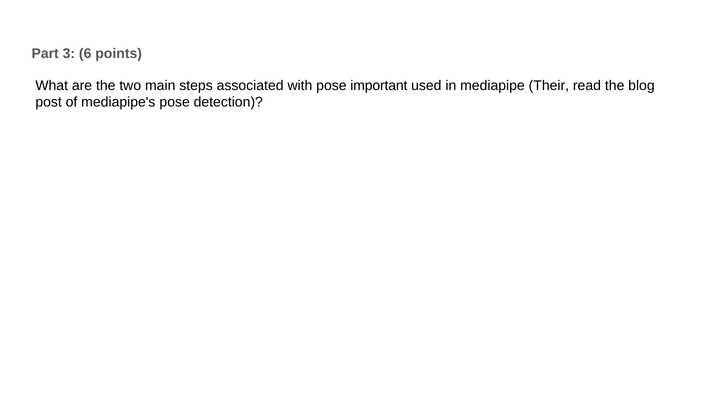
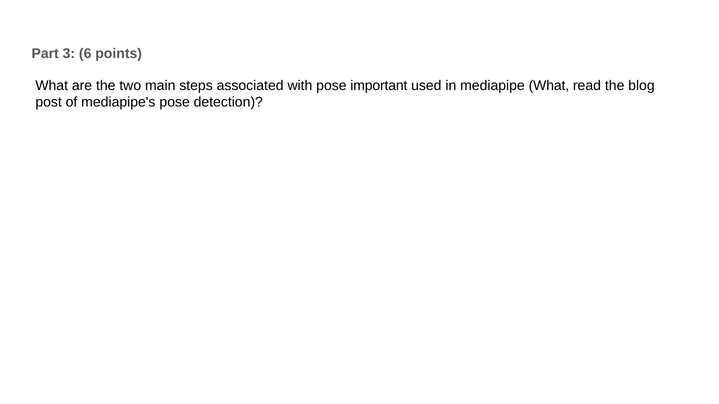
mediapipe Their: Their -> What
